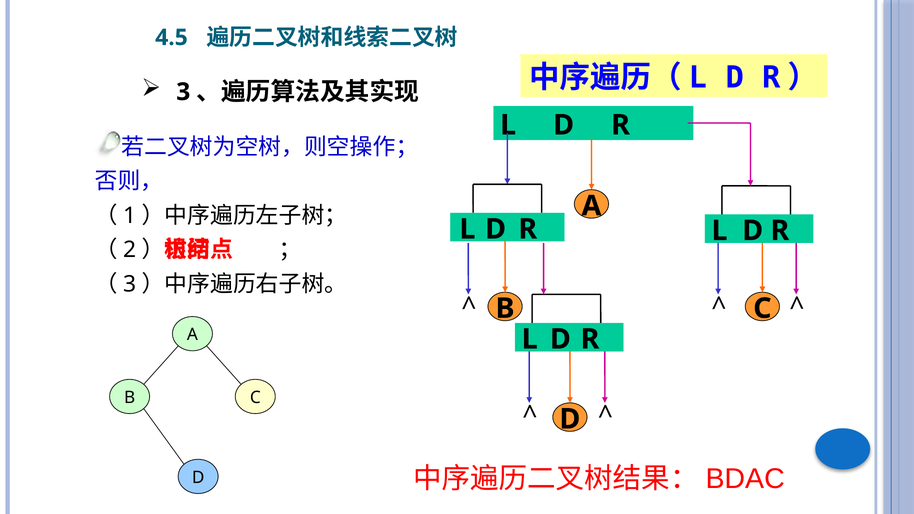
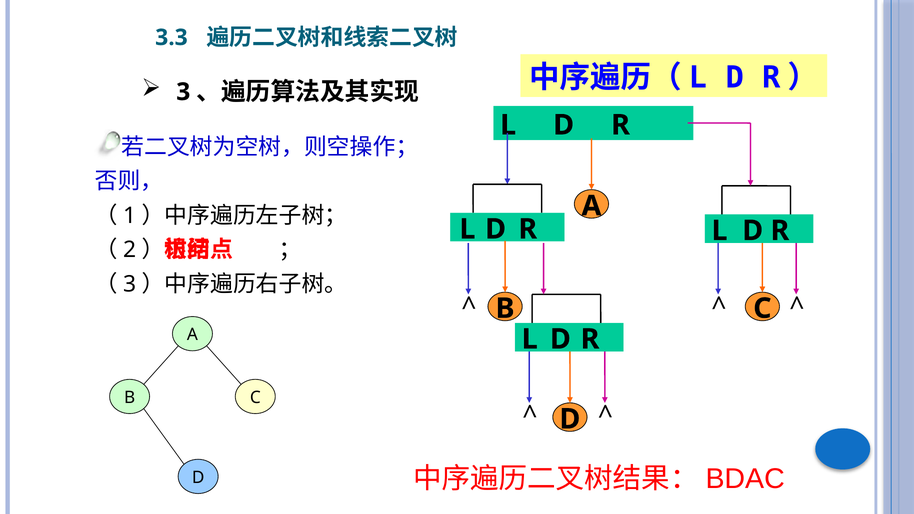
4.5: 4.5 -> 3.3
